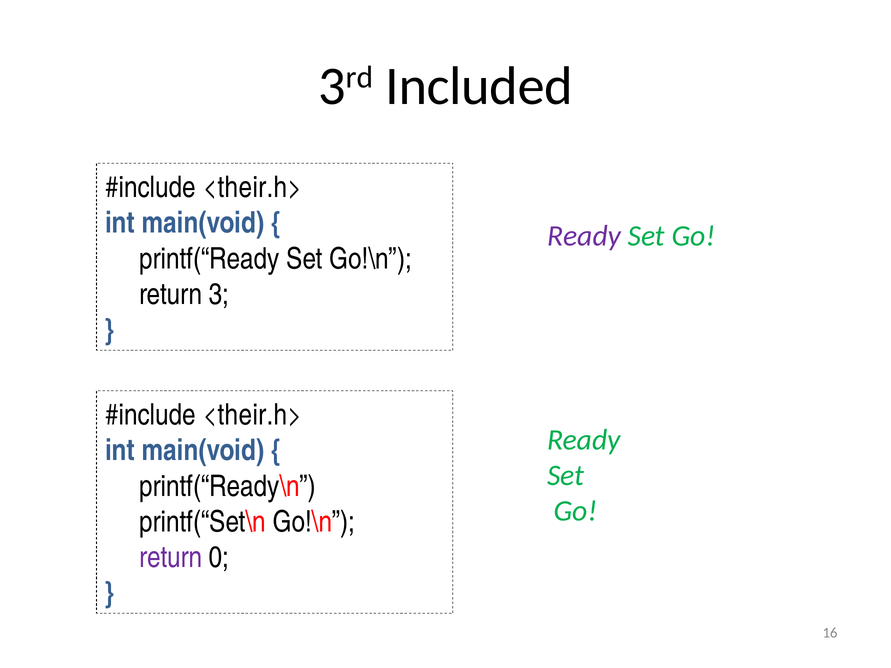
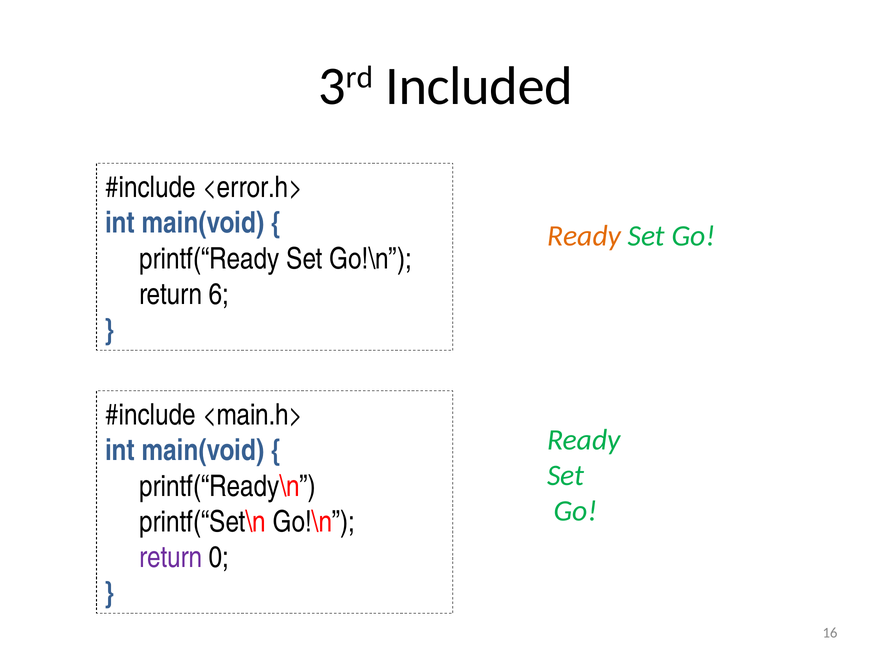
<their.h> at (253, 188): <their.h> -> <error.h>
Ready at (584, 236) colour: purple -> orange
3: 3 -> 6
<their.h> at (253, 415): <their.h> -> <main.h>
